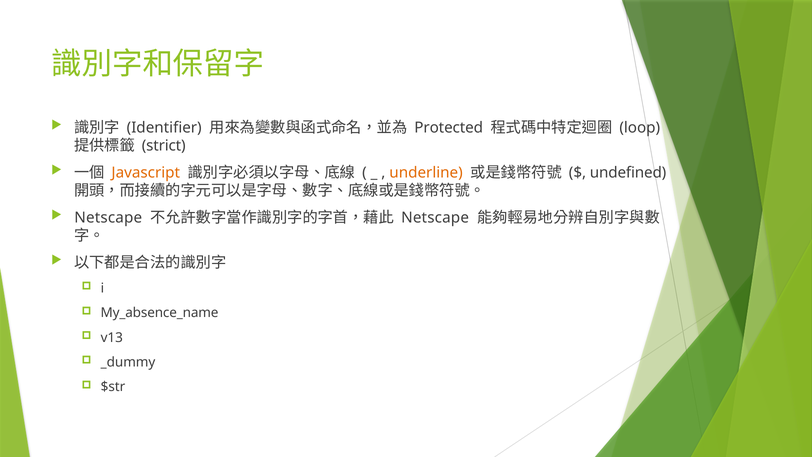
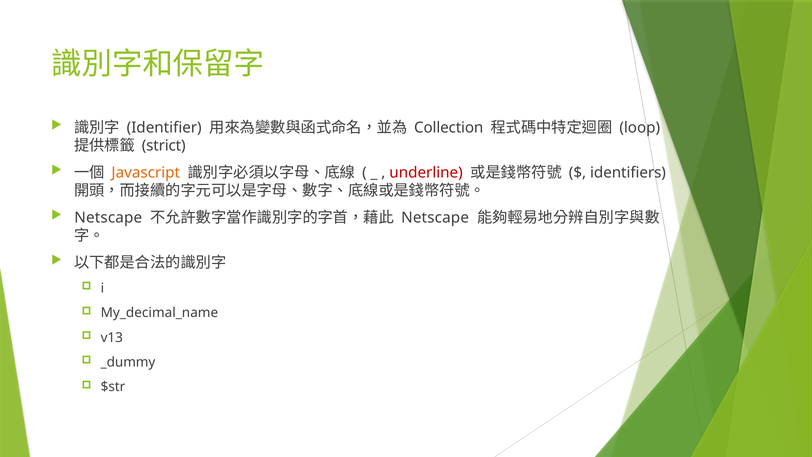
Protected: Protected -> Collection
underline colour: orange -> red
undefined: undefined -> identifiers
My_absence_name: My_absence_name -> My_decimal_name
